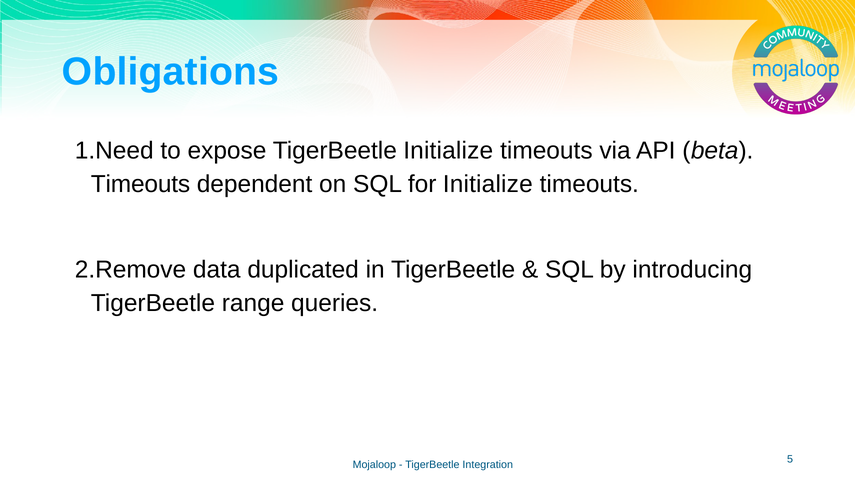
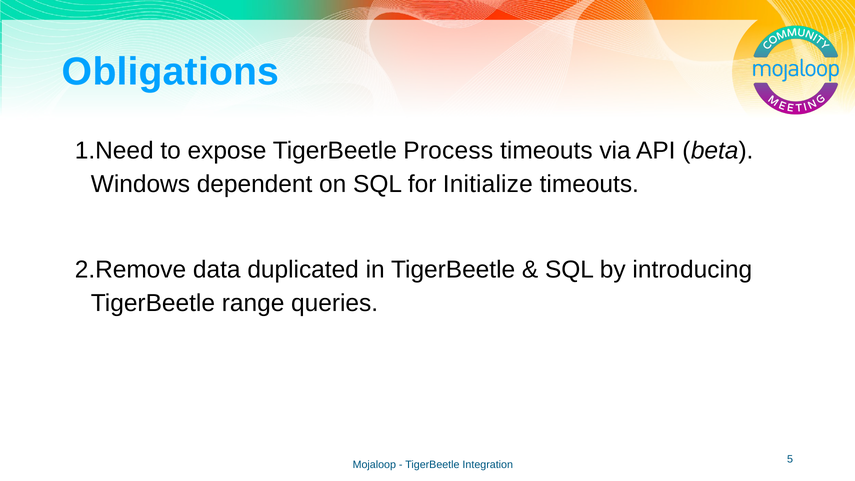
TigerBeetle Initialize: Initialize -> Process
Timeouts at (141, 184): Timeouts -> Windows
